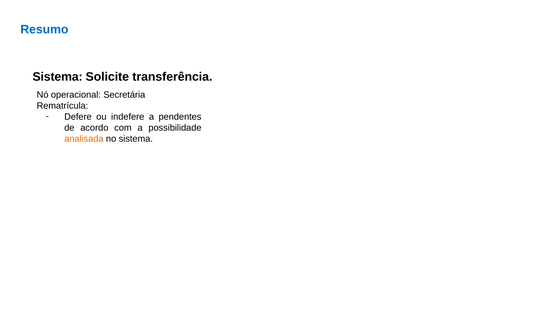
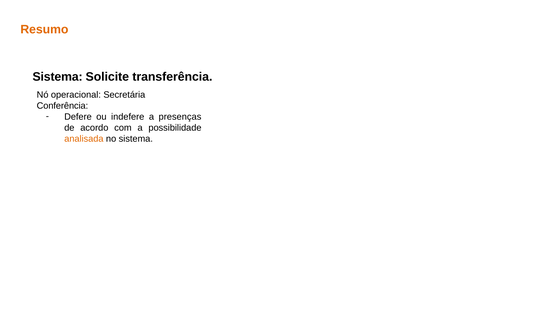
Resumo colour: blue -> orange
Rematrícula: Rematrícula -> Conferência
pendentes: pendentes -> presenças
